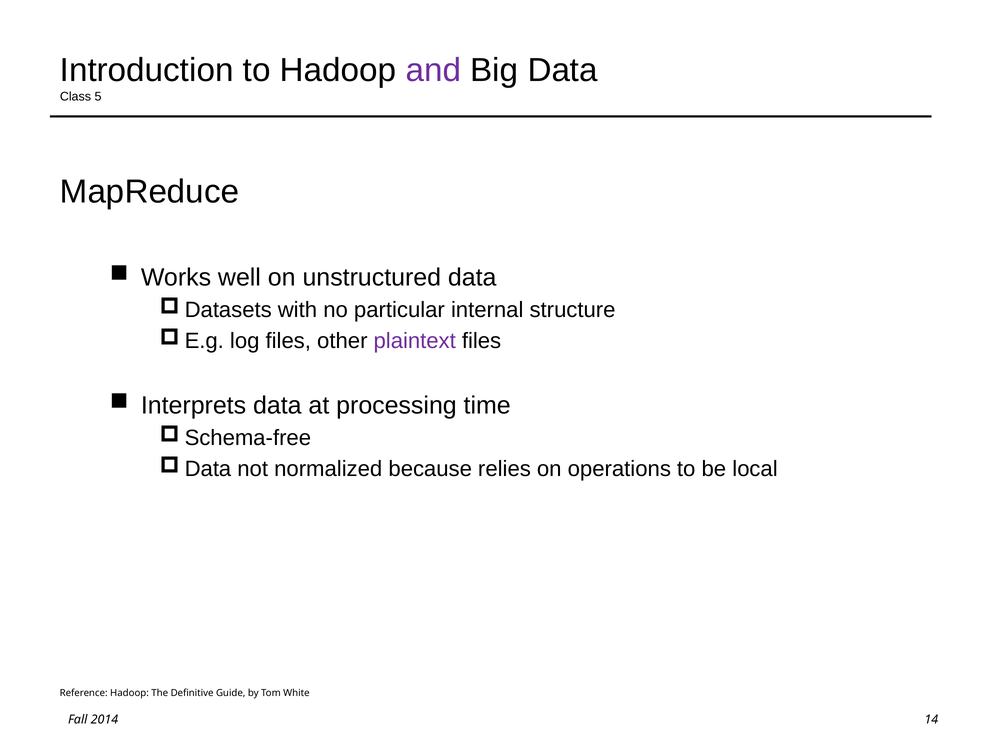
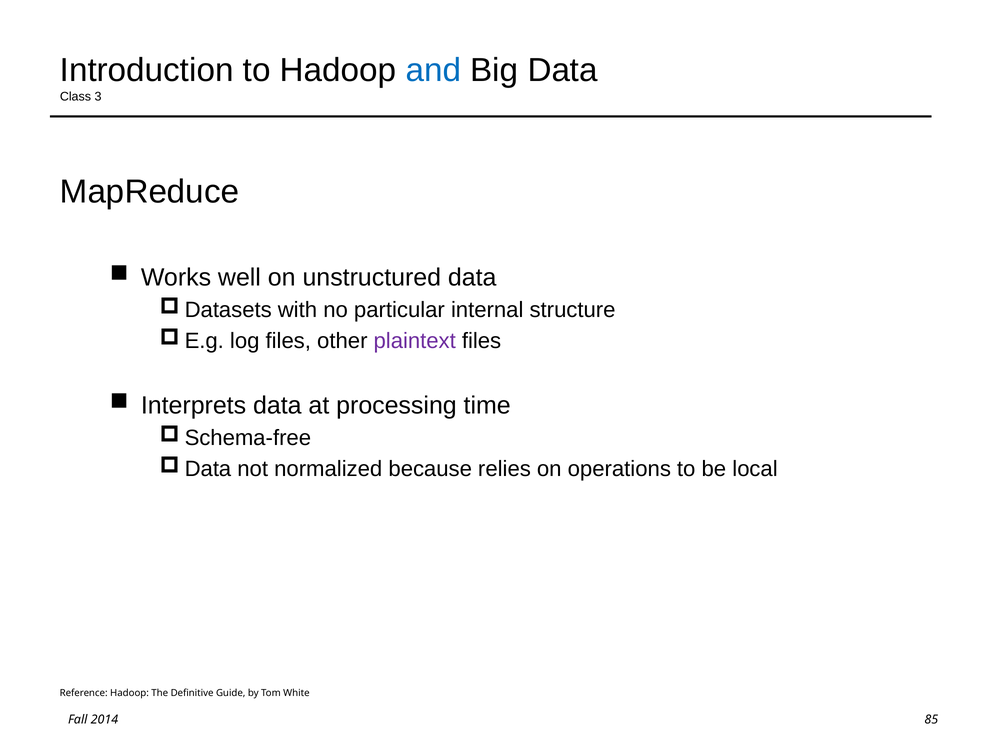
and colour: purple -> blue
5: 5 -> 3
14: 14 -> 85
